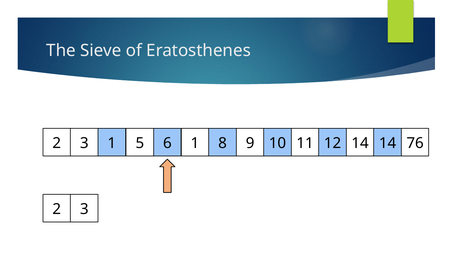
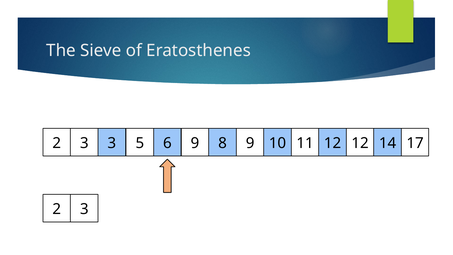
3 1: 1 -> 3
6 1: 1 -> 9
12 14: 14 -> 12
76: 76 -> 17
